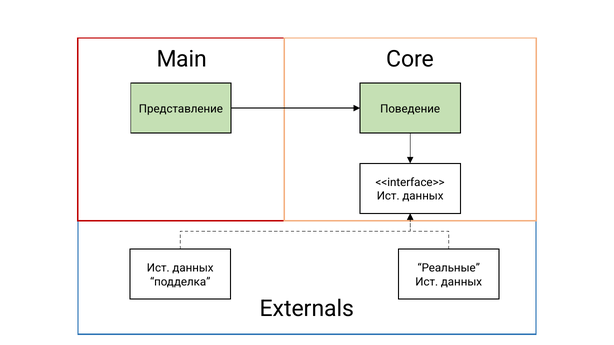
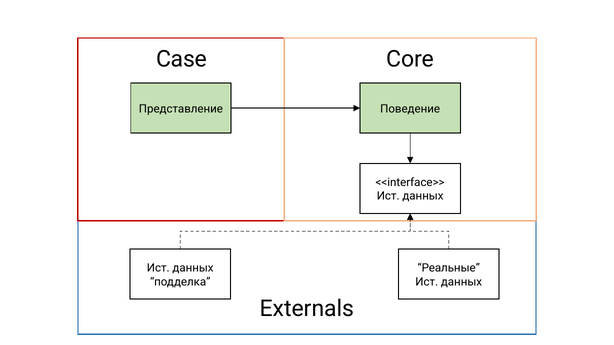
Main: Main -> Case
